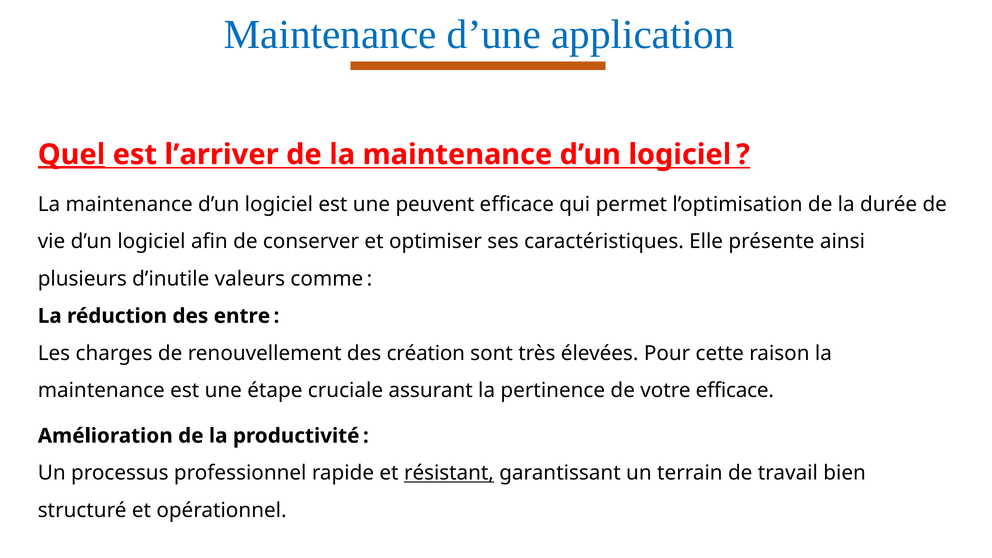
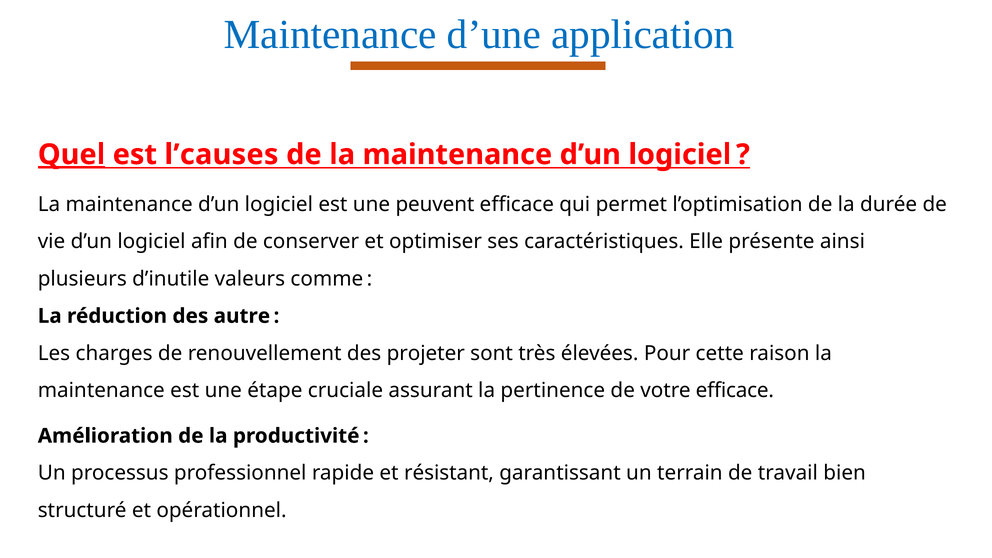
l’arriver: l’arriver -> l’causes
entre: entre -> autre
création: création -> projeter
résistant underline: present -> none
